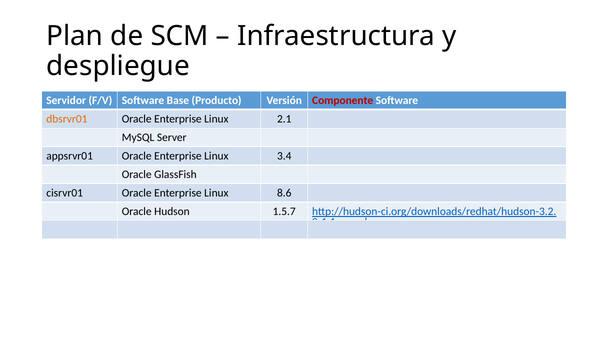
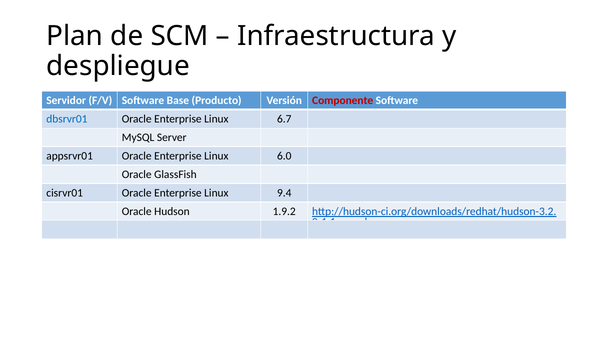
dbsrvr01 colour: orange -> blue
2.1: 2.1 -> 6.7
3.4: 3.4 -> 6.0
8.6: 8.6 -> 9.4
1.5.7: 1.5.7 -> 1.9.2
